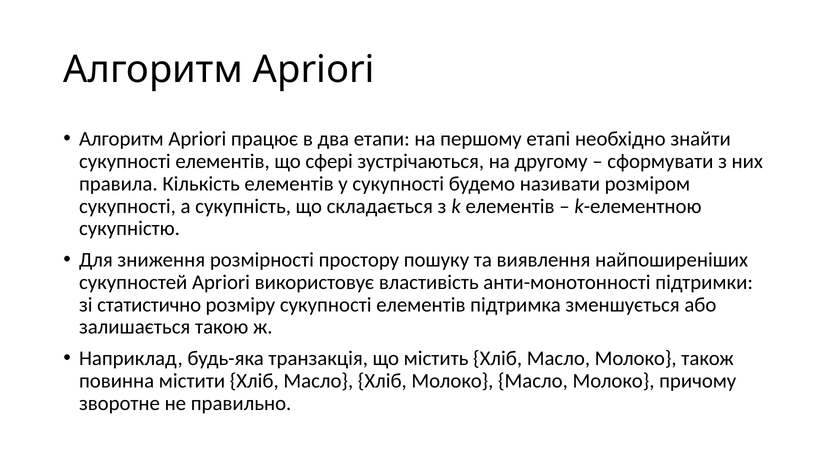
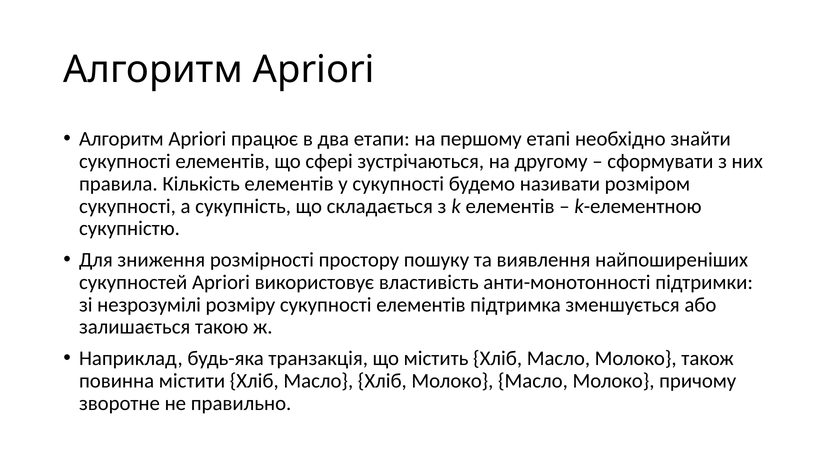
статистично: статистично -> незрозумілі
